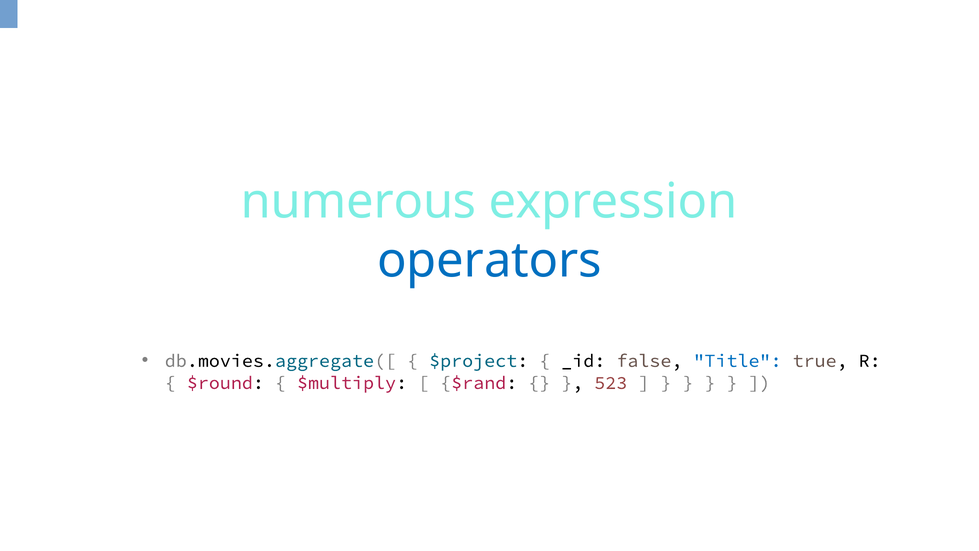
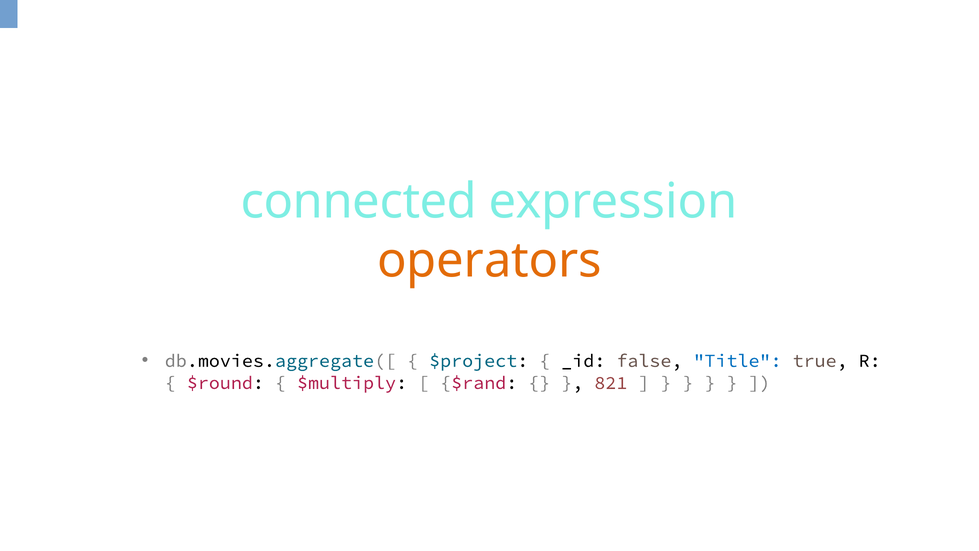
numerous: numerous -> connected
operators colour: blue -> orange
523: 523 -> 821
